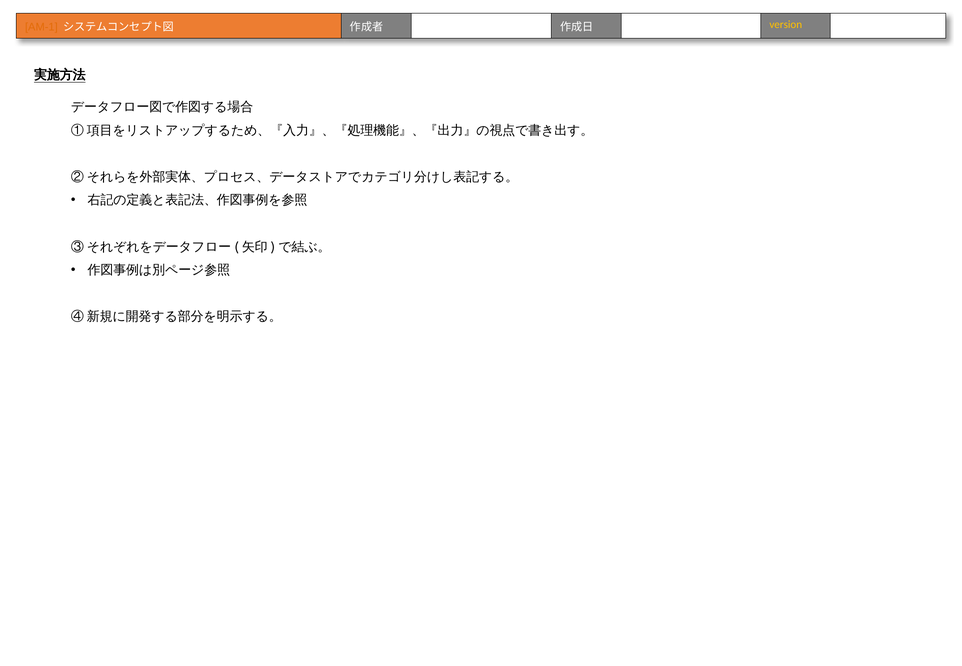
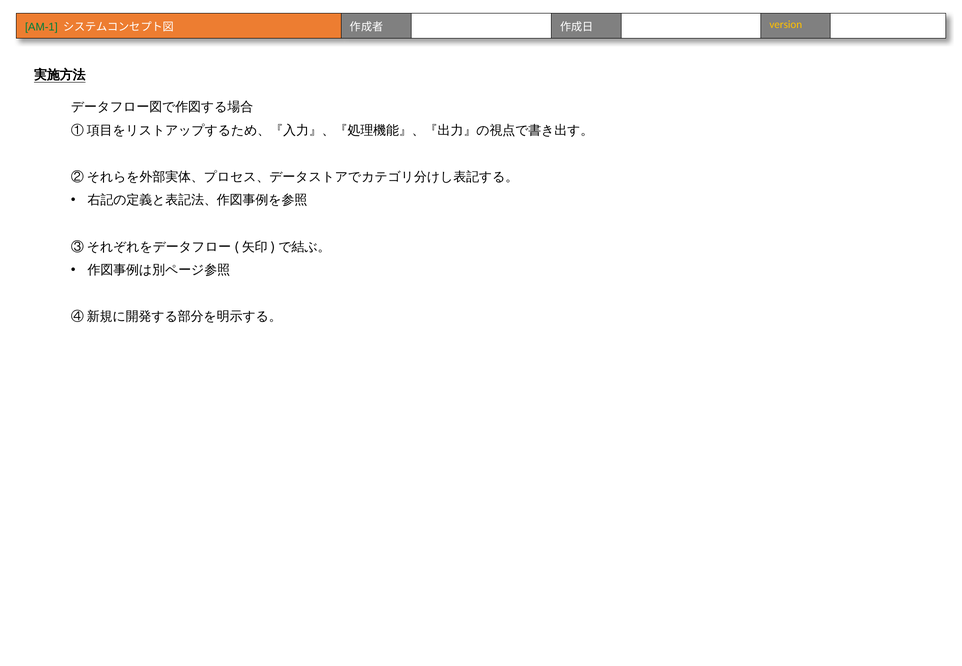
AM-1 colour: orange -> green
